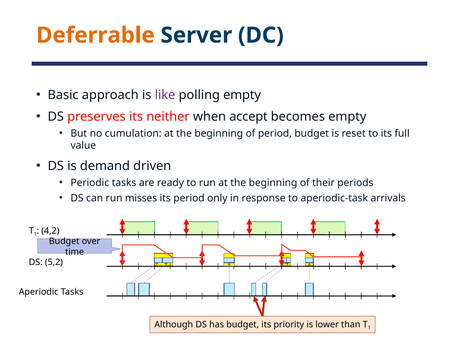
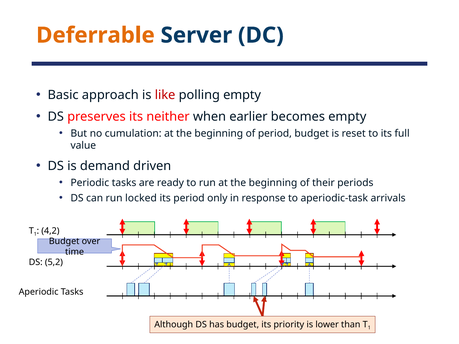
like colour: purple -> red
accept: accept -> earlier
misses: misses -> locked
